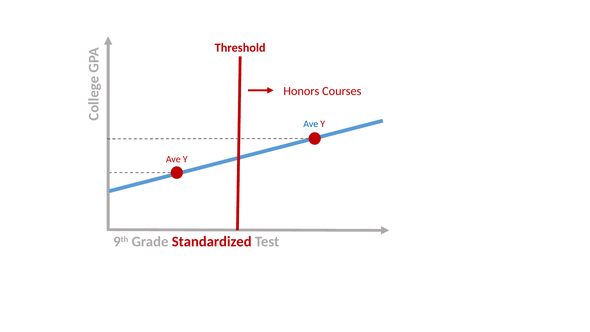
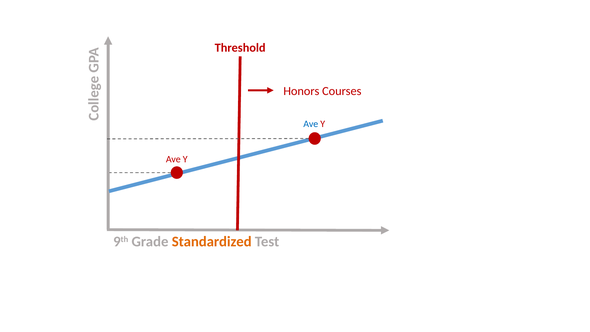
Standardized colour: red -> orange
